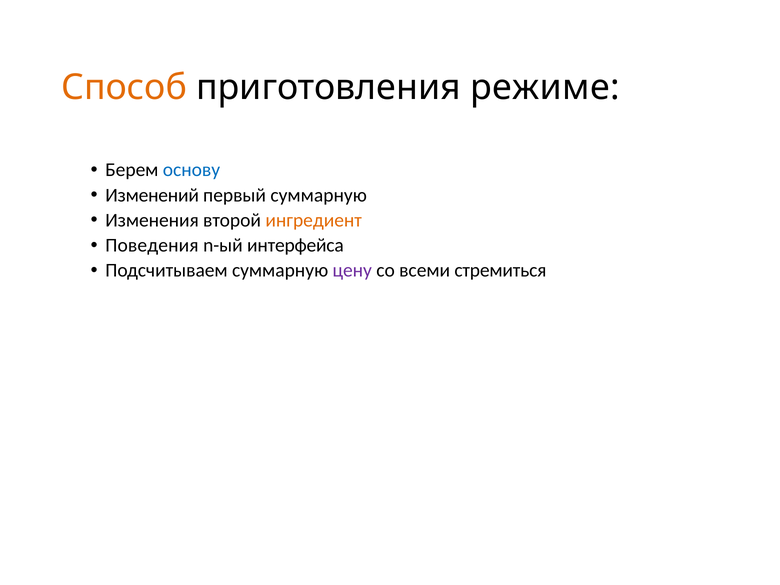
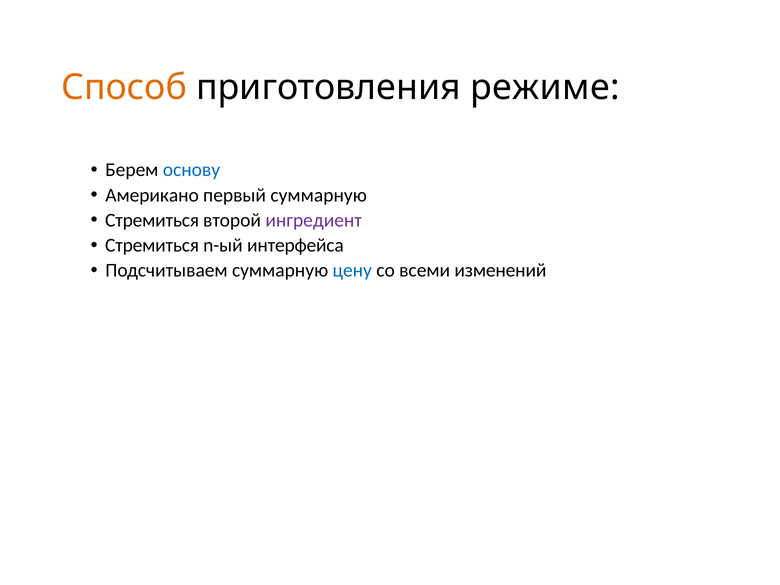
Изменений: Изменений -> Американо
Изменения at (152, 220): Изменения -> Стремиться
ингредиент colour: orange -> purple
Поведения at (152, 245): Поведения -> Стремиться
цену colour: purple -> blue
стремиться: стремиться -> изменений
